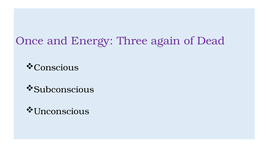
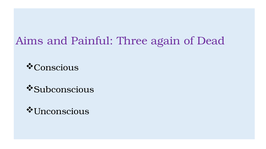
Once: Once -> Aims
Energy: Energy -> Painful
